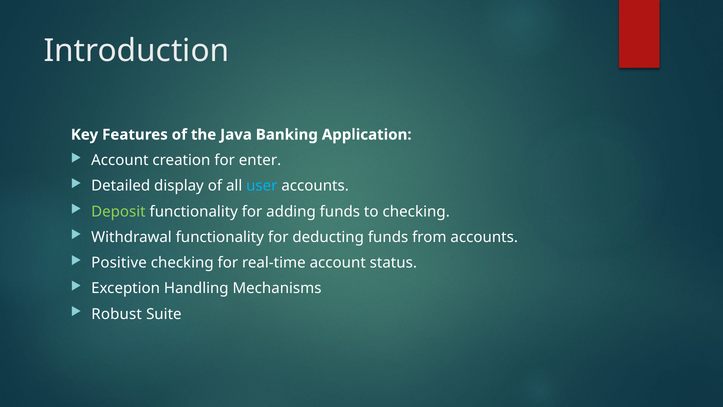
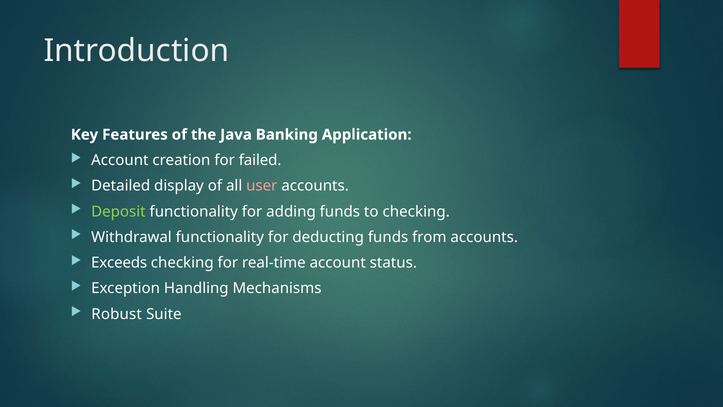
enter: enter -> failed
user colour: light blue -> pink
Positive: Positive -> Exceeds
